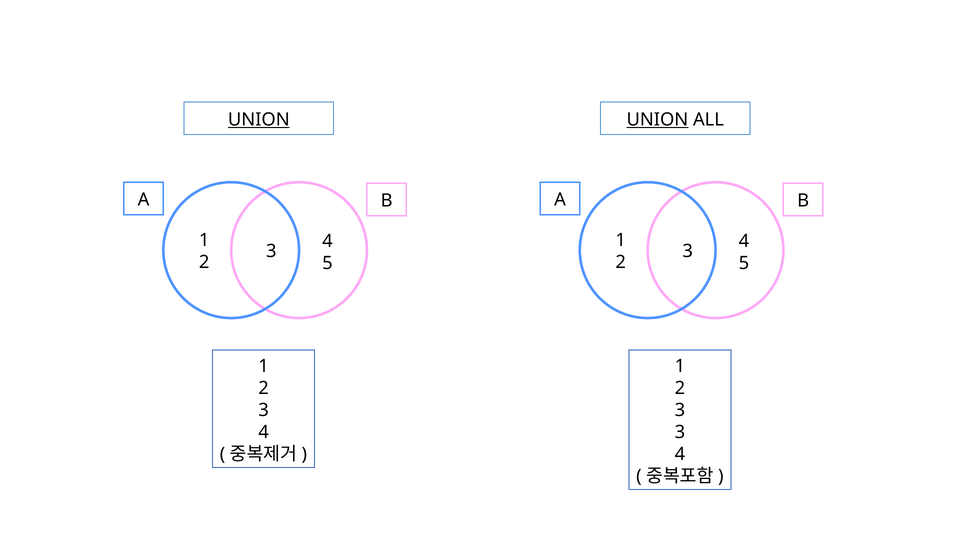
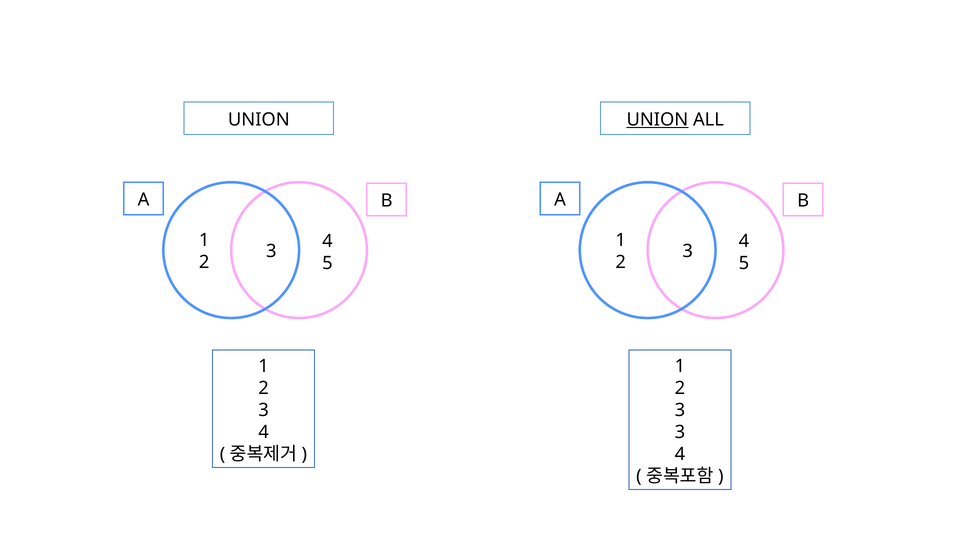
UNION at (259, 119) underline: present -> none
